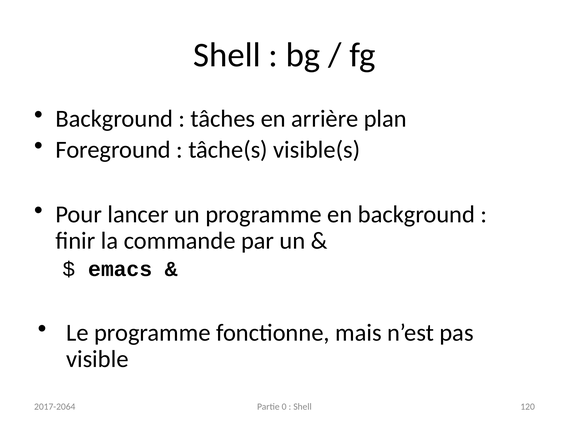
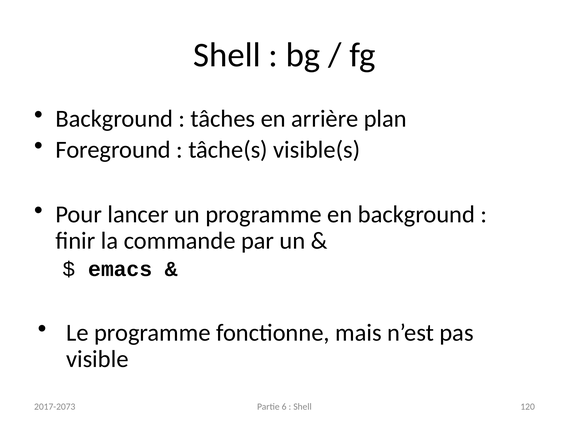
0: 0 -> 6
2017-2064: 2017-2064 -> 2017-2073
